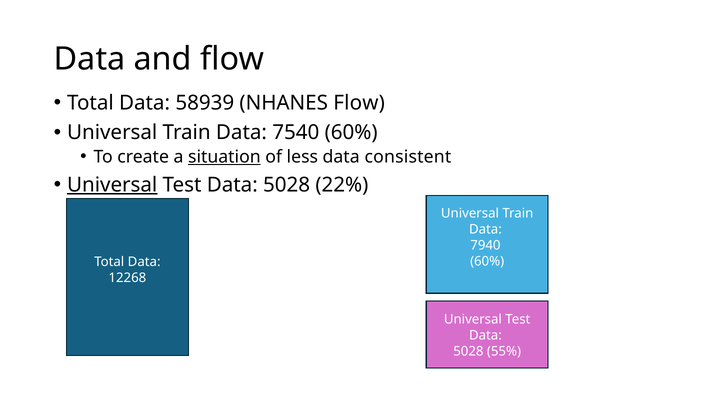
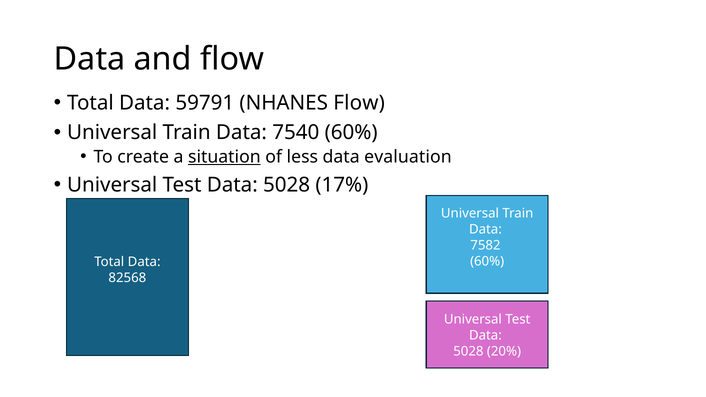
58939: 58939 -> 59791
consistent: consistent -> evaluation
Universal at (112, 185) underline: present -> none
22%: 22% -> 17%
7940: 7940 -> 7582
12268: 12268 -> 82568
55%: 55% -> 20%
